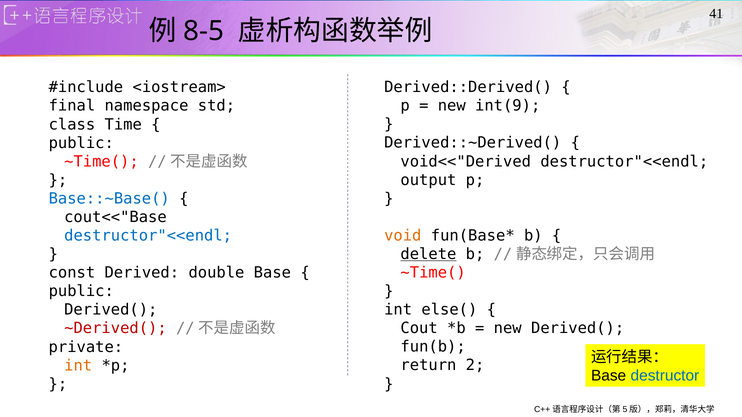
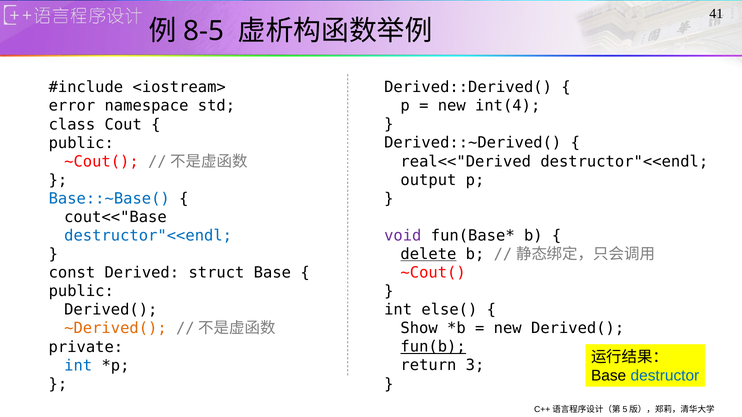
int(9: int(9 -> int(4
final: final -> error
Time: Time -> Cout
~Time( at (101, 162): ~Time( -> ~Cout(
void<<"Derived: void<<"Derived -> real<<"Derived
void colour: orange -> purple
~Time( at (433, 273): ~Time( -> ~Cout(
double: double -> struct
Cout: Cout -> Show
~Derived( colour: red -> orange
fun(b underline: none -> present
int at (78, 366) colour: orange -> blue
2: 2 -> 3
